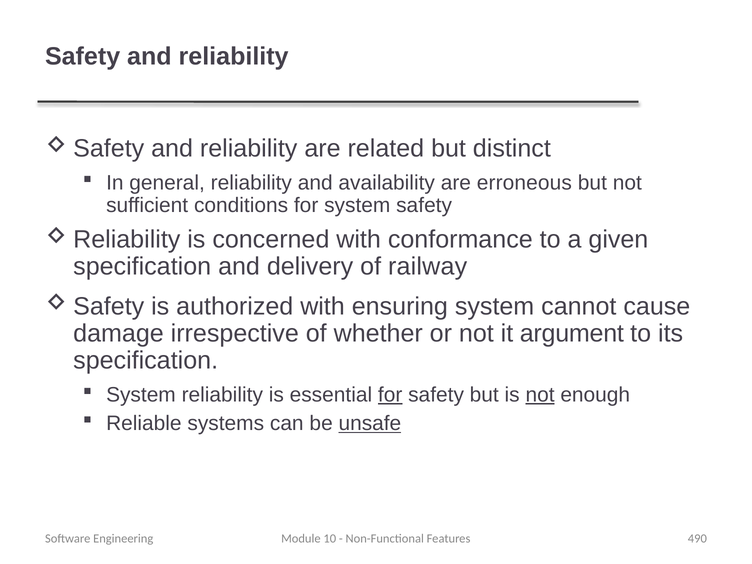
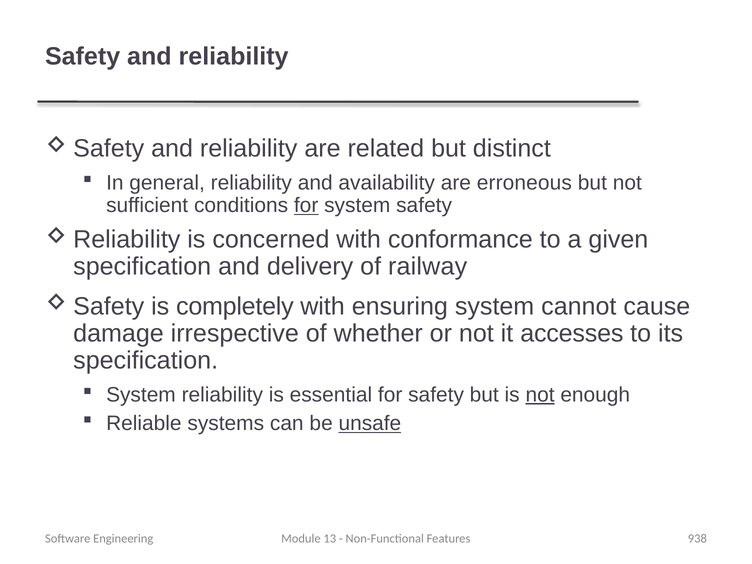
for at (306, 205) underline: none -> present
authorized: authorized -> completely
argument: argument -> accesses
for at (390, 395) underline: present -> none
10: 10 -> 13
490: 490 -> 938
